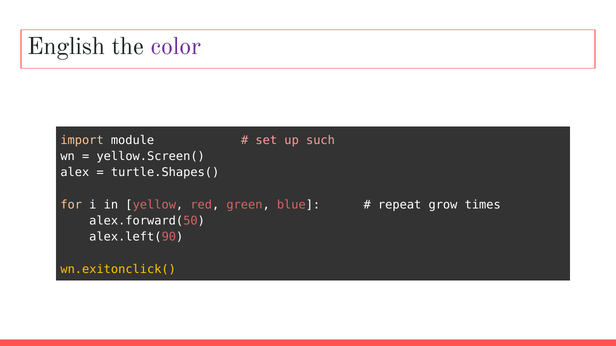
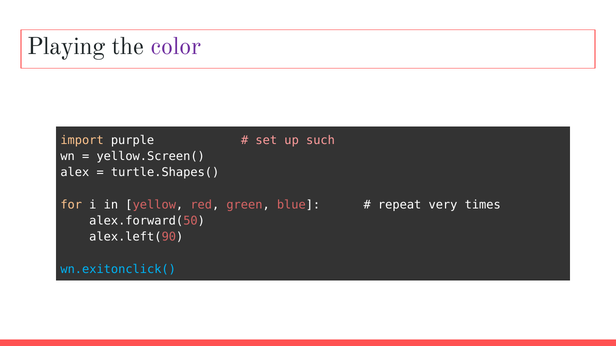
English: English -> Playing
module: module -> purple
grow: grow -> very
wn.exitonclick( colour: yellow -> light blue
